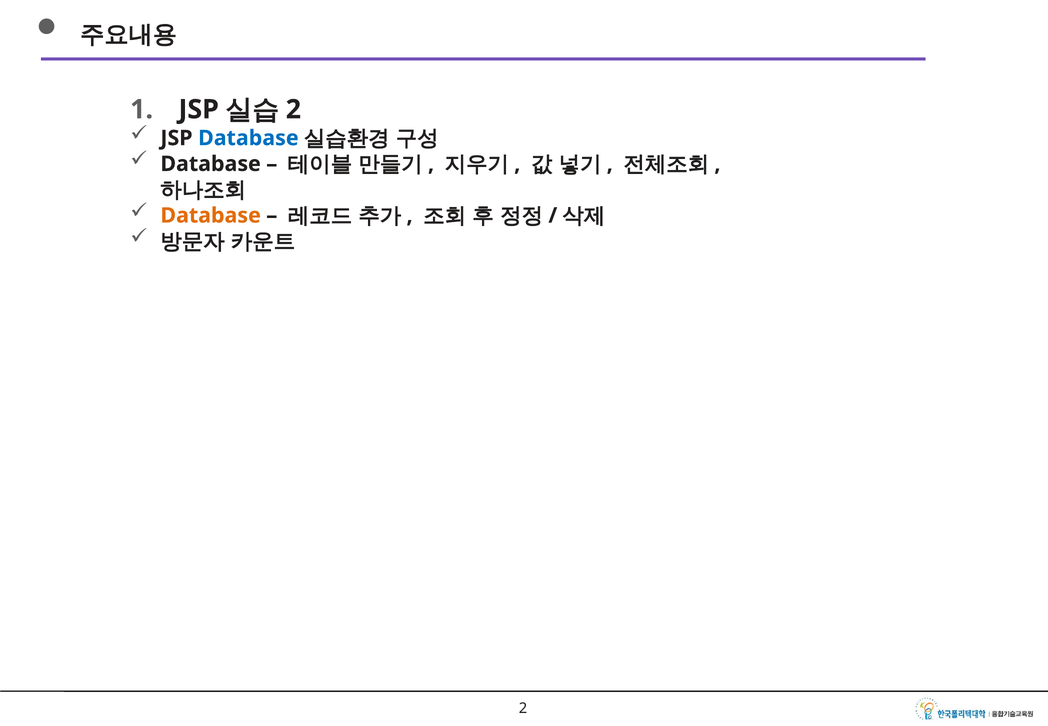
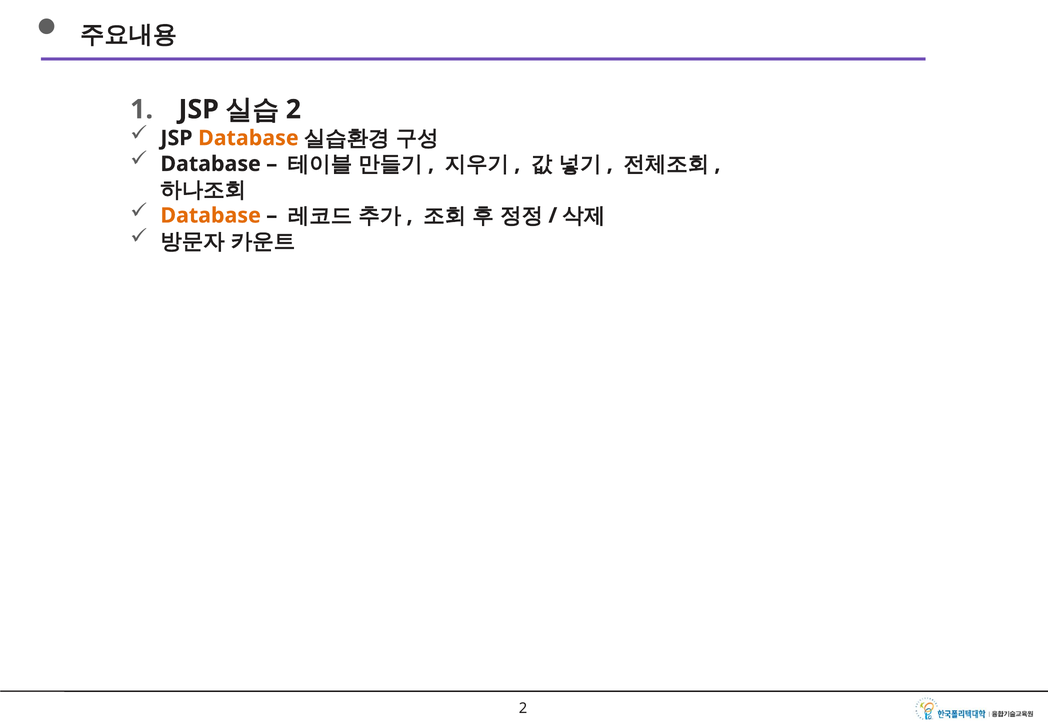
Database at (248, 138) colour: blue -> orange
